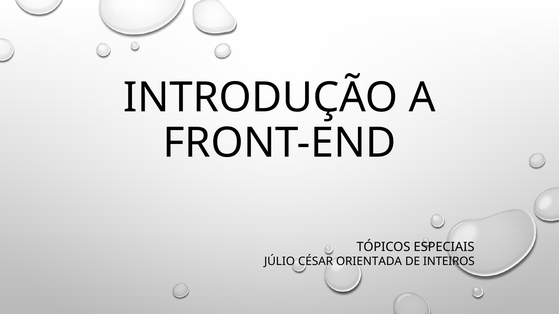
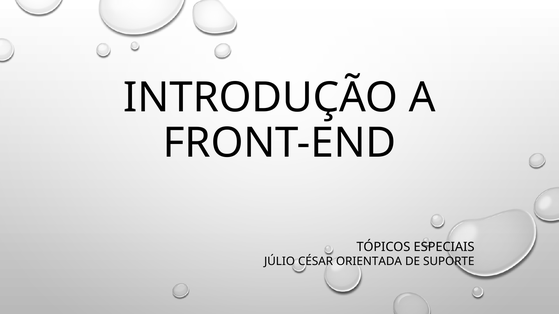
INTEIROS: INTEIROS -> SUPORTE
